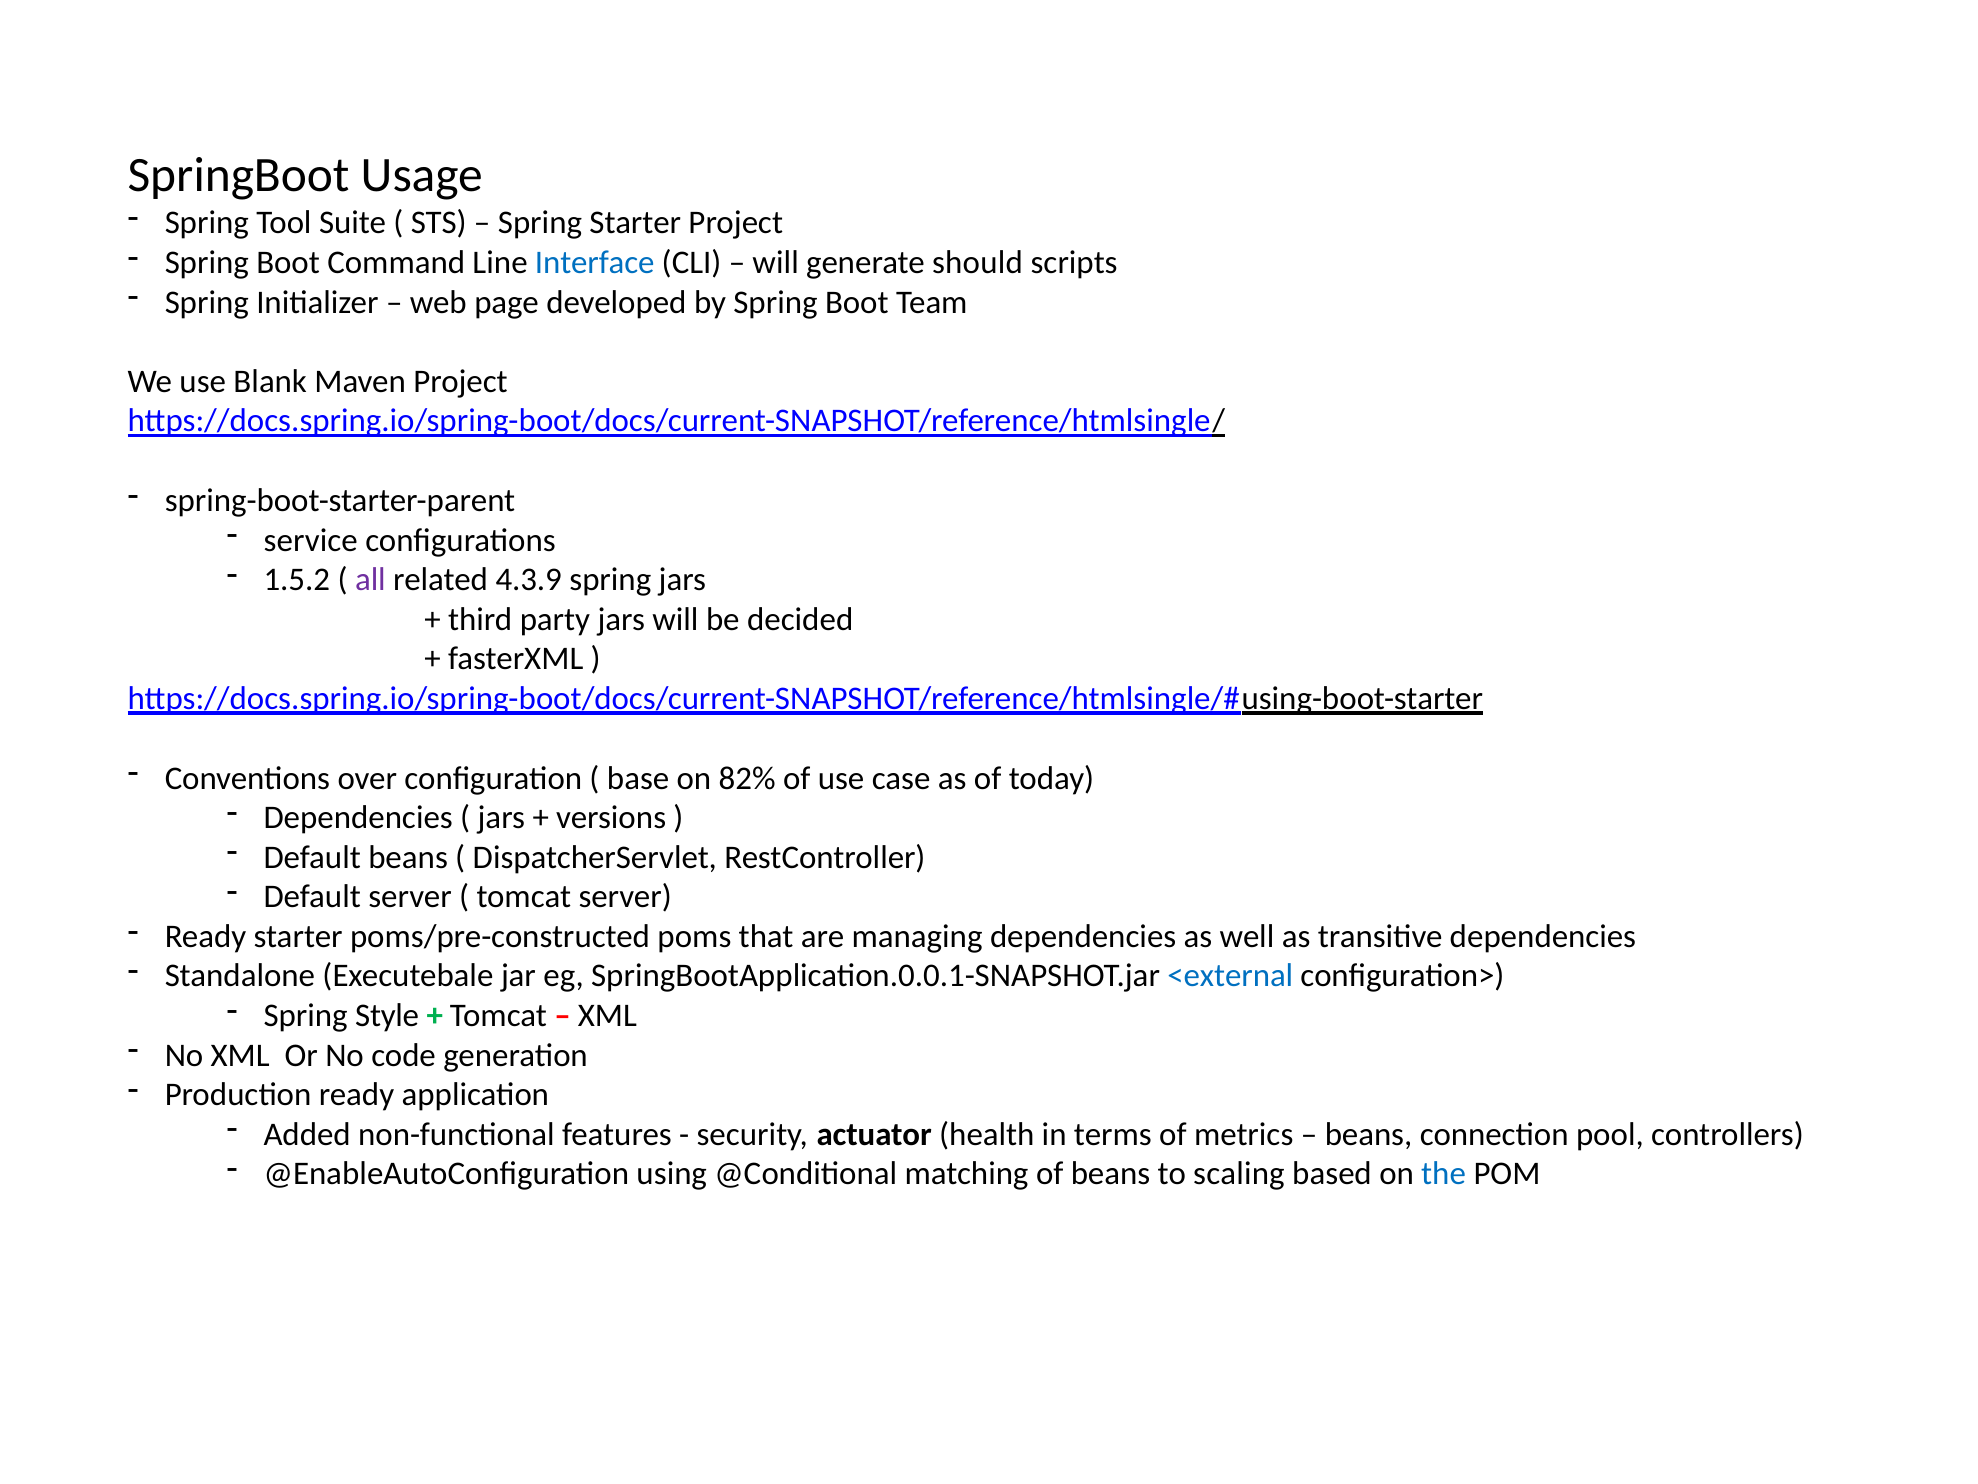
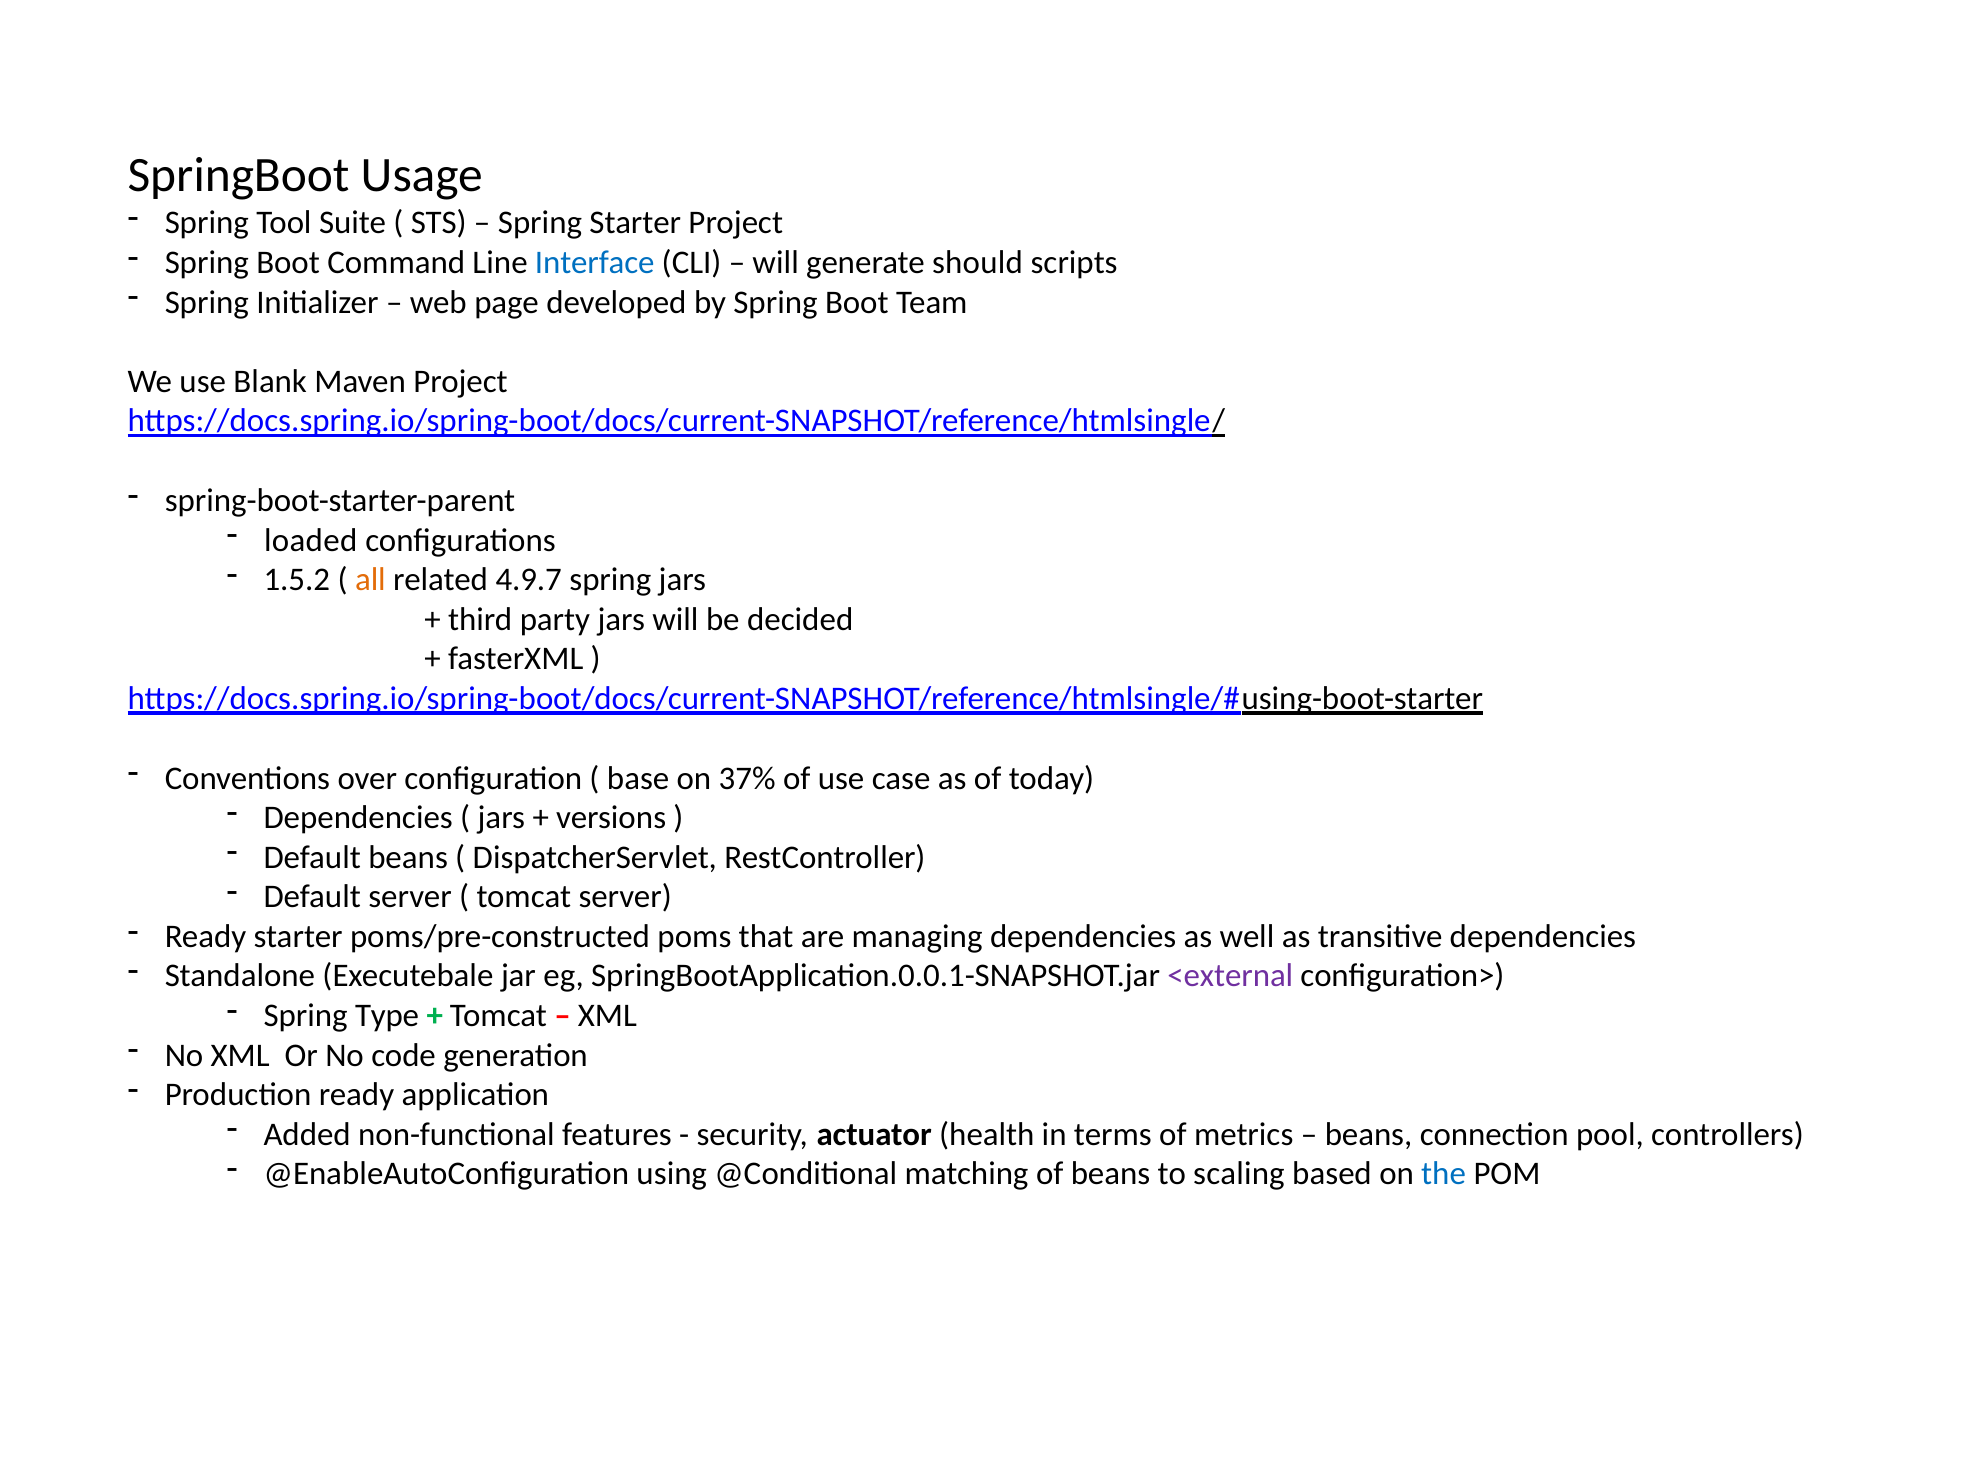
service: service -> loaded
all colour: purple -> orange
4.3.9: 4.3.9 -> 4.9.7
82%: 82% -> 37%
<external colour: blue -> purple
Style: Style -> Type
